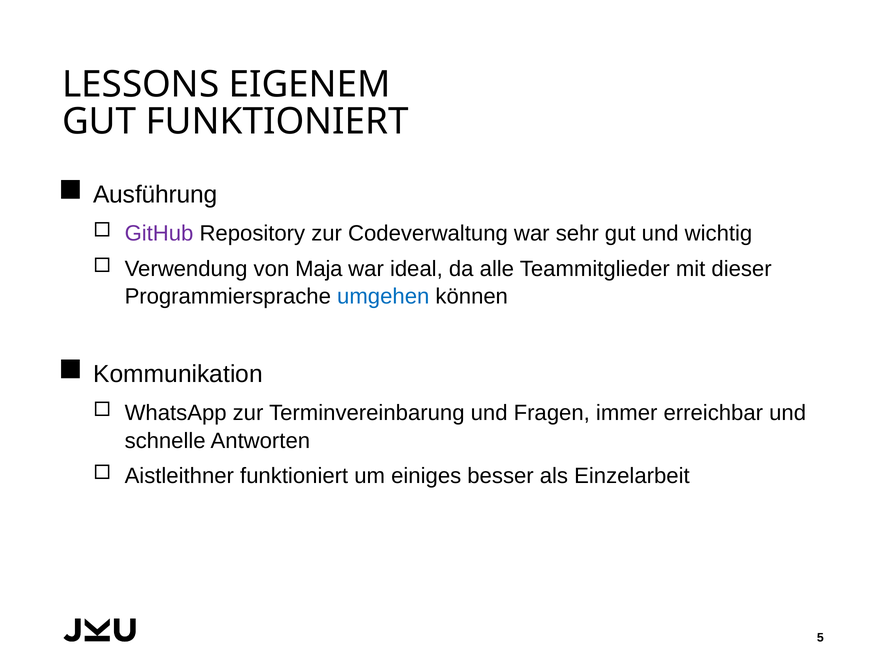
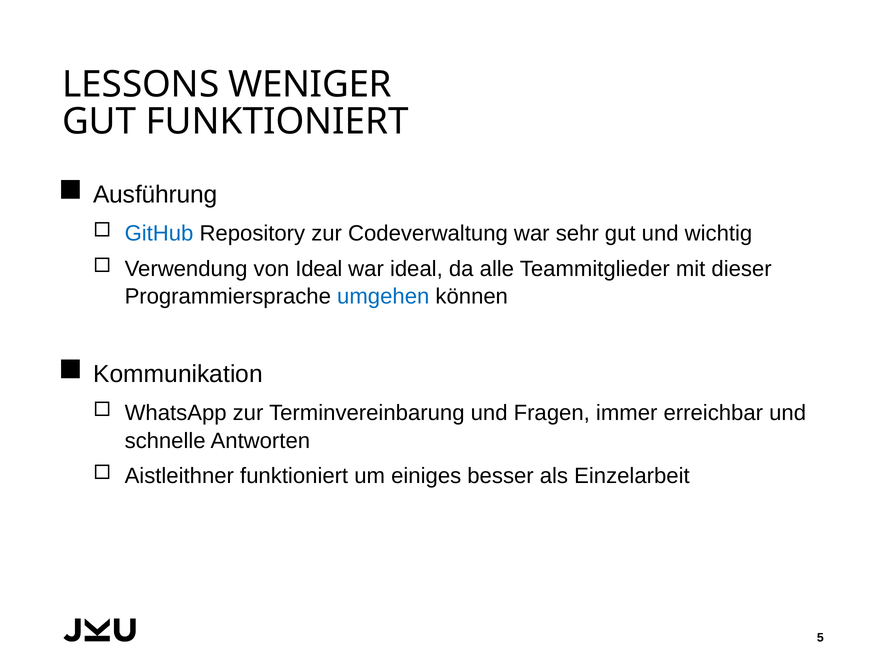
EIGENEM: EIGENEM -> WENIGER
GitHub colour: purple -> blue
von Maja: Maja -> Ideal
